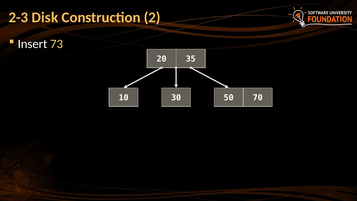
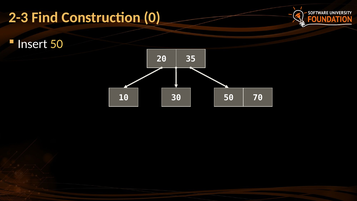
Disk: Disk -> Find
2: 2 -> 0
Insert 73: 73 -> 50
